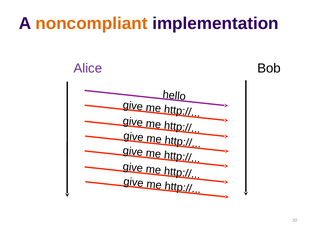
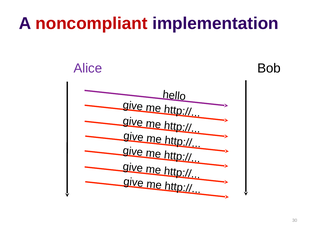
noncompliant colour: orange -> red
